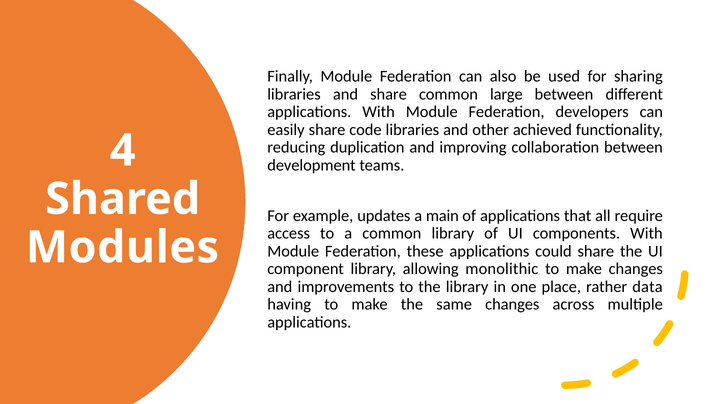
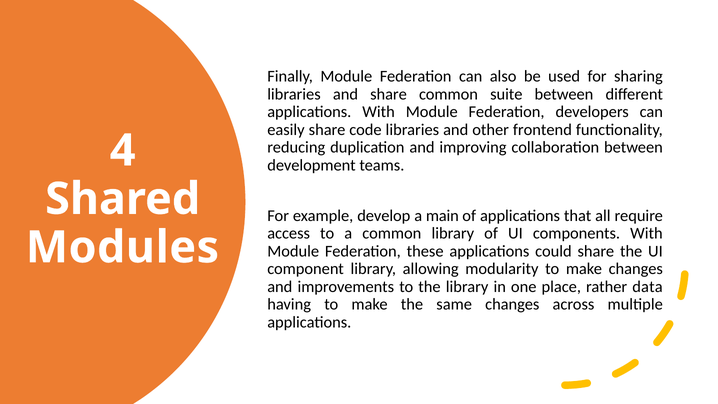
large: large -> suite
achieved: achieved -> frontend
updates: updates -> develop
monolithic: monolithic -> modularity
